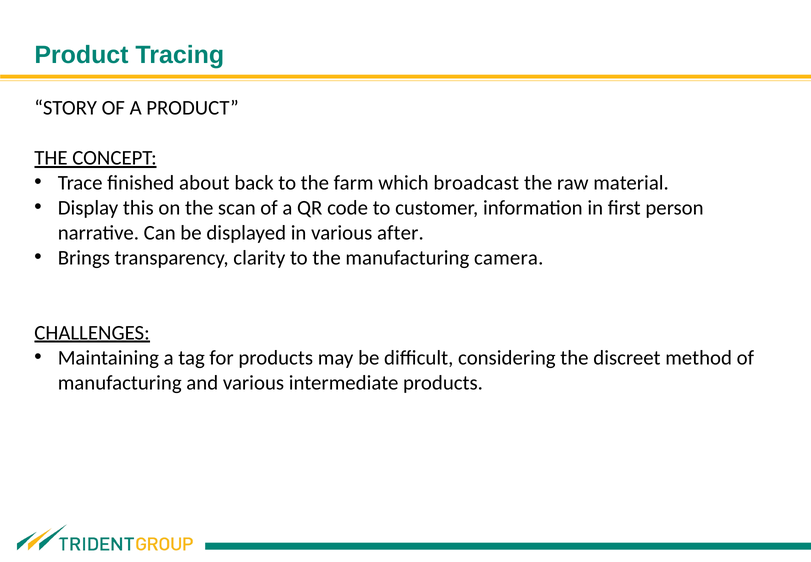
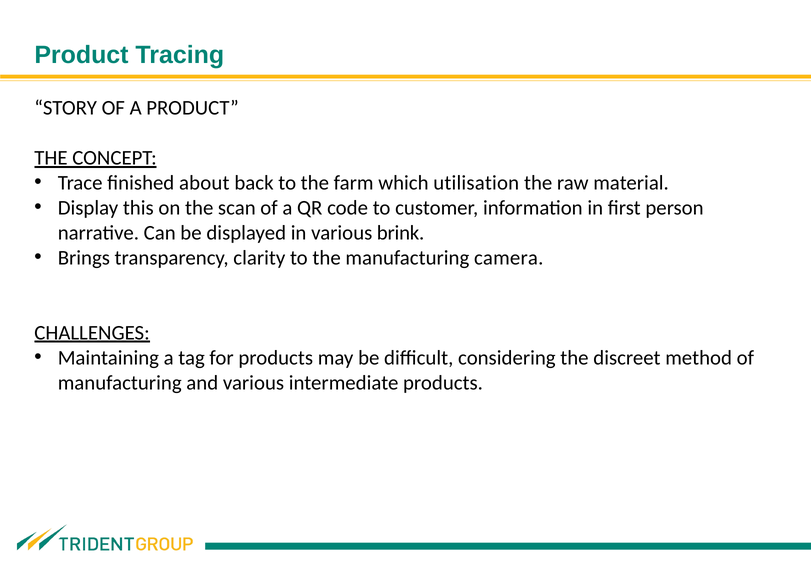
broadcast: broadcast -> utilisation
after: after -> brink
